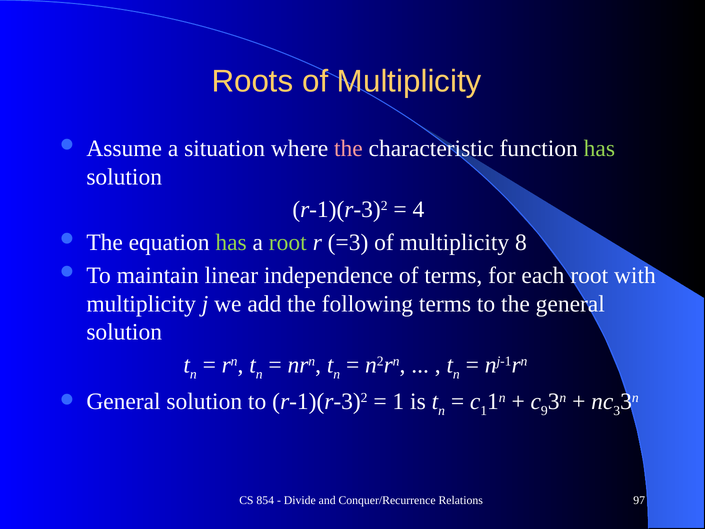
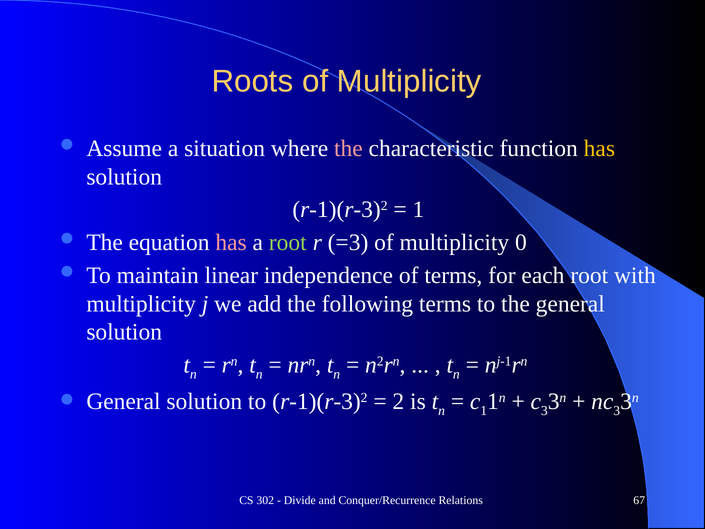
has at (599, 149) colour: light green -> yellow
4 at (418, 210): 4 -> 1
has at (231, 243) colour: light green -> pink
8: 8 -> 0
1 at (398, 401): 1 -> 2
9 at (544, 411): 9 -> 3
854: 854 -> 302
97: 97 -> 67
